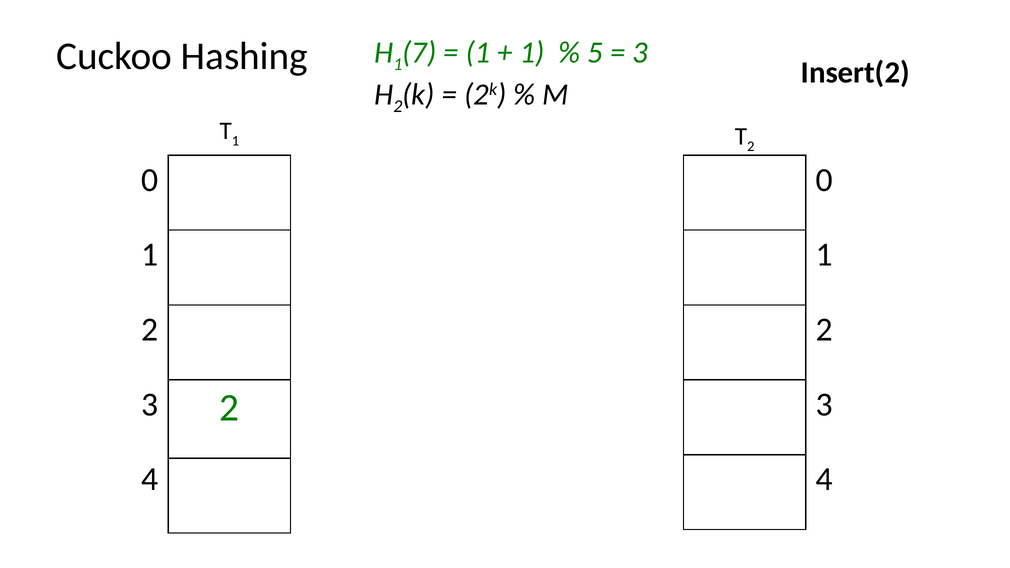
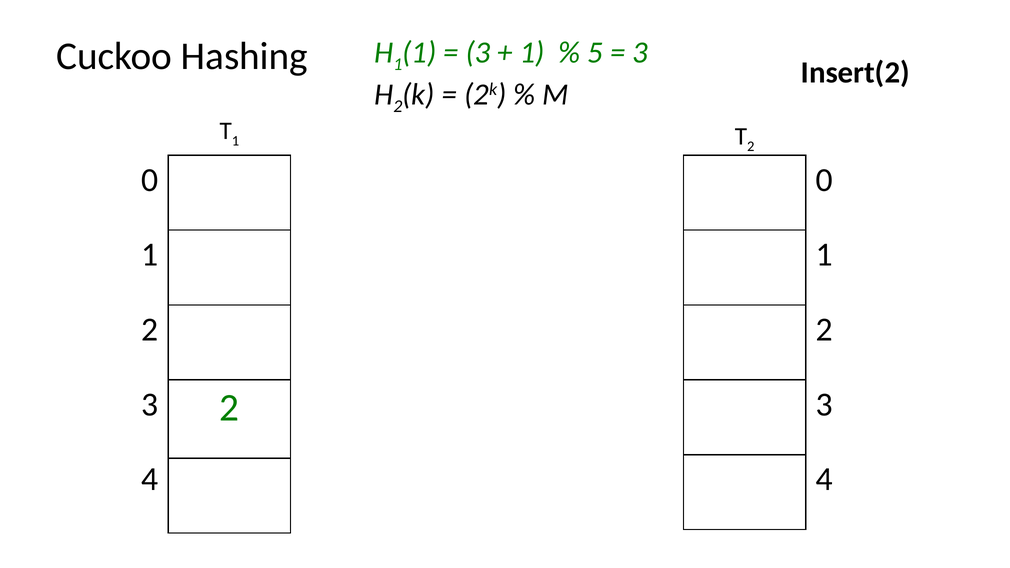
1 7: 7 -> 1
1 at (478, 52): 1 -> 3
